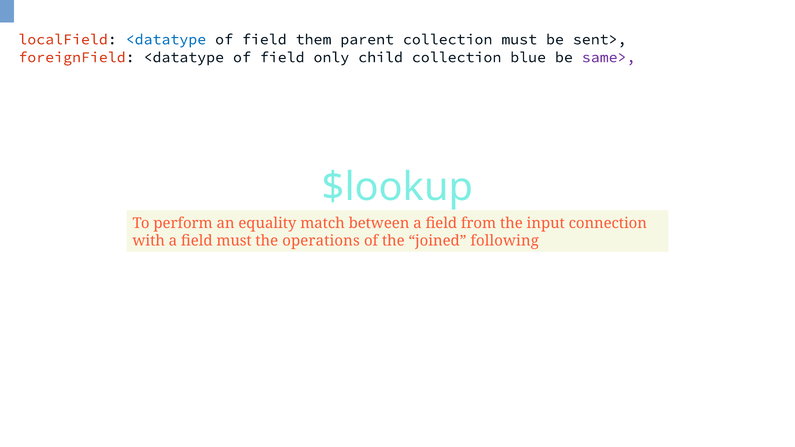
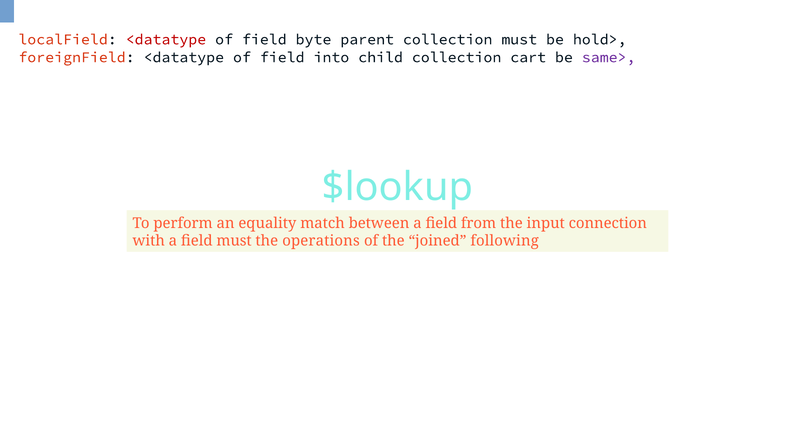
<datatype at (166, 39) colour: blue -> red
them: them -> byte
sent>: sent> -> hold>
only: only -> into
blue: blue -> cart
